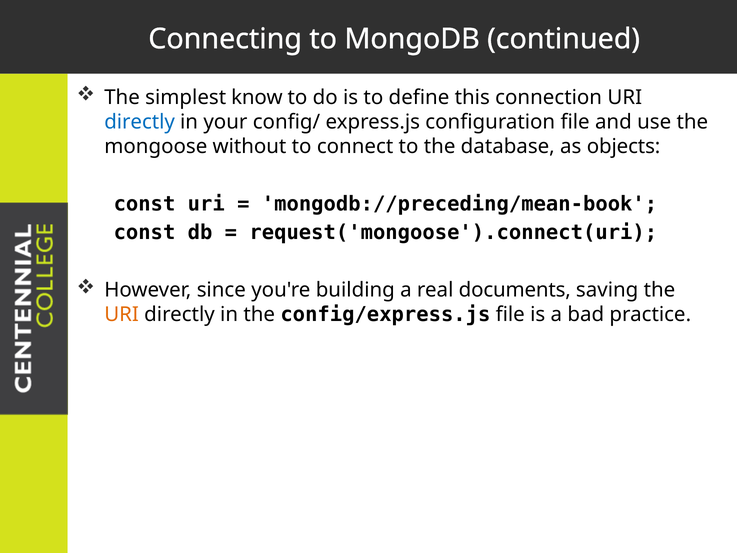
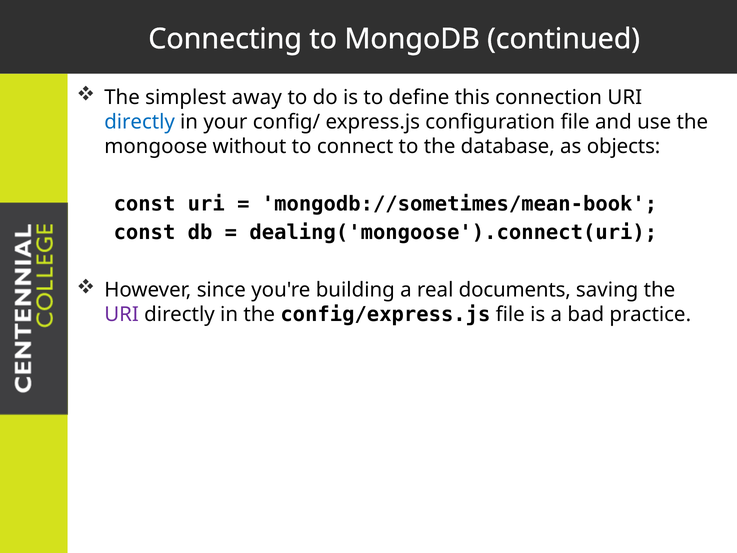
know: know -> away
mongodb://preceding/mean-book: mongodb://preceding/mean-book -> mongodb://sometimes/mean-book
request('mongoose').connect(uri: request('mongoose').connect(uri -> dealing('mongoose').connect(uri
URI at (122, 315) colour: orange -> purple
